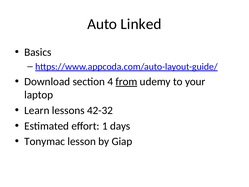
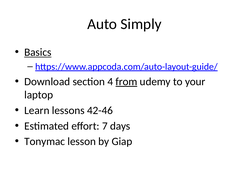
Linked: Linked -> Simply
Basics underline: none -> present
42-32: 42-32 -> 42-46
1: 1 -> 7
